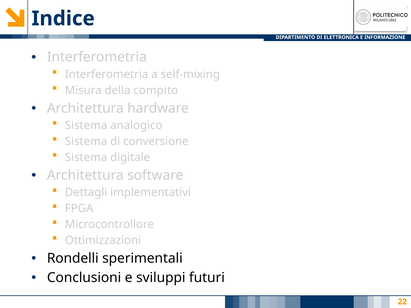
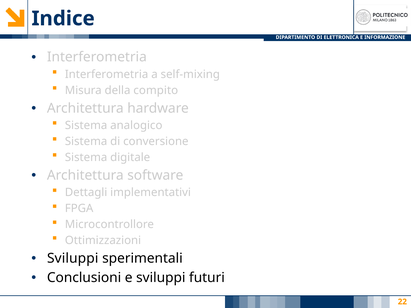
Rondelli at (73, 259): Rondelli -> Sviluppi
